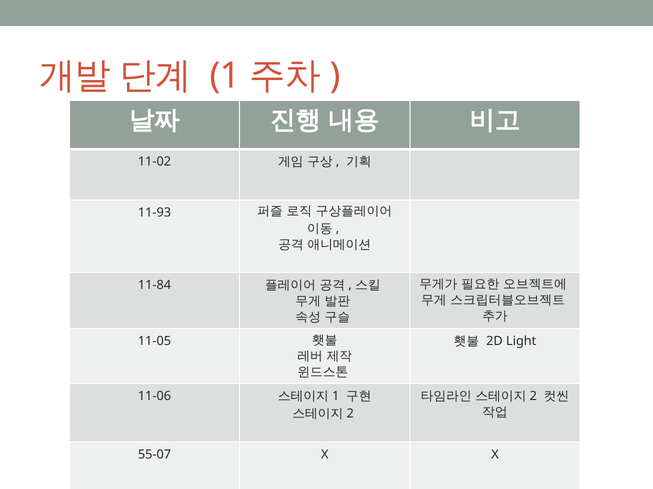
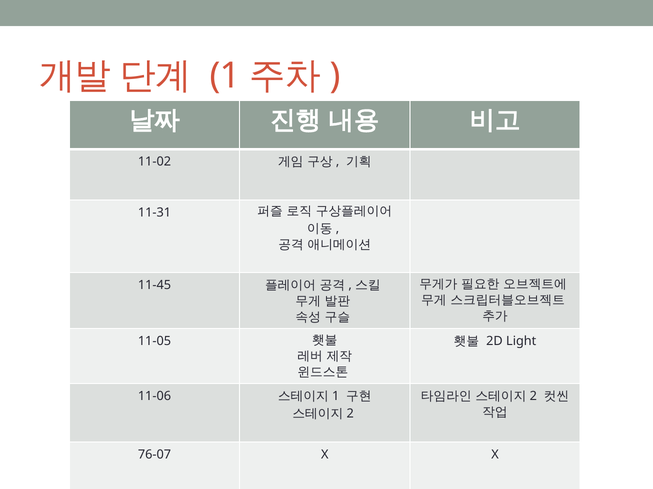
11-93: 11-93 -> 11-31
11-84: 11-84 -> 11-45
55-07: 55-07 -> 76-07
